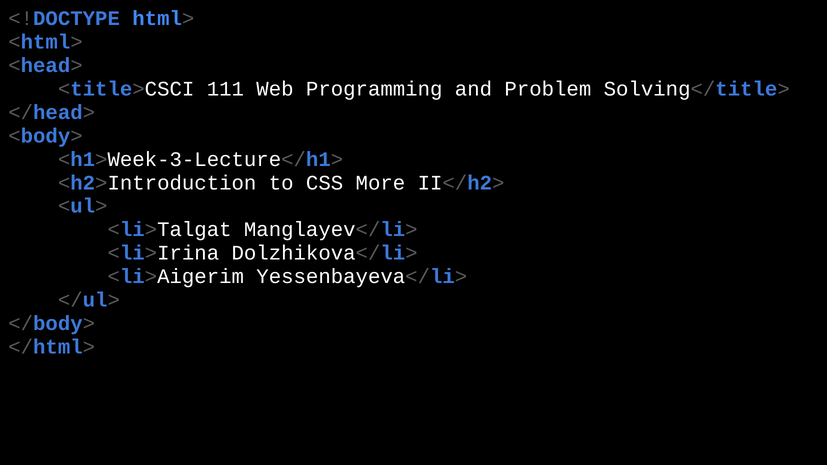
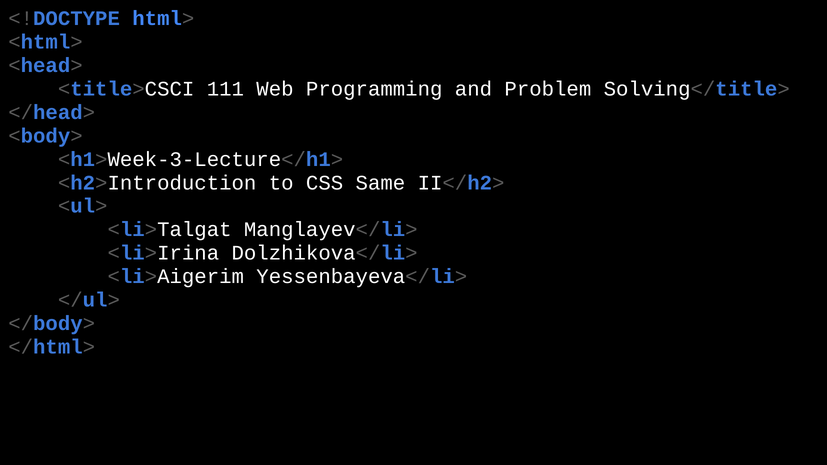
More: More -> Same
